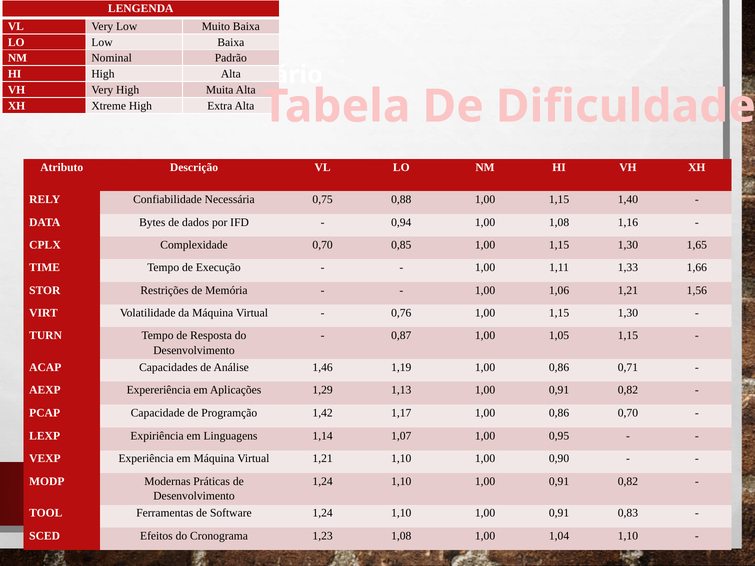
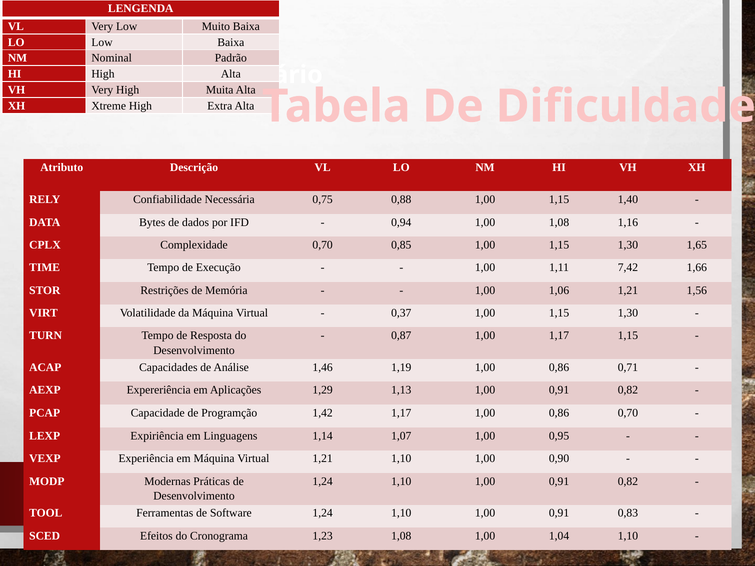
1,33: 1,33 -> 7,42
0,76: 0,76 -> 0,37
1,00 1,05: 1,05 -> 1,17
